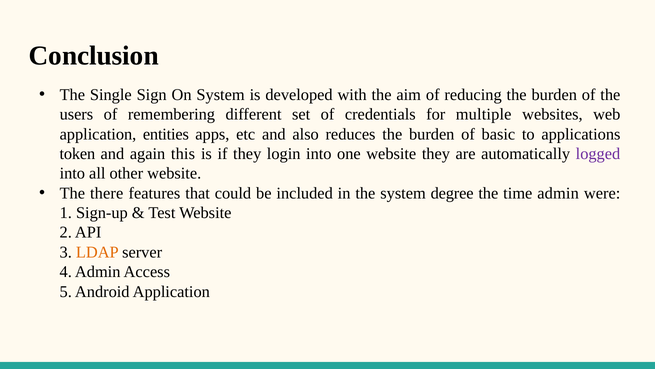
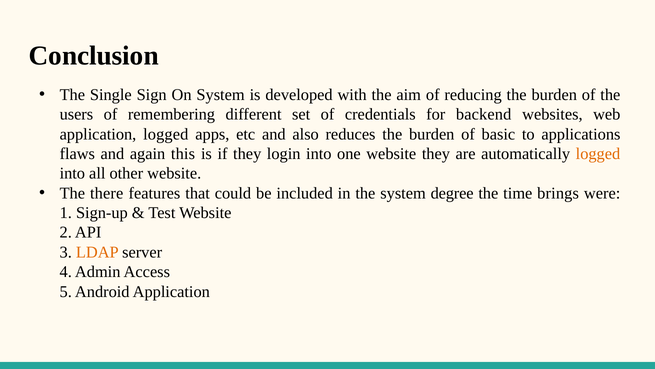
multiple: multiple -> backend
application entities: entities -> logged
token: token -> flaws
logged at (598, 154) colour: purple -> orange
time admin: admin -> brings
